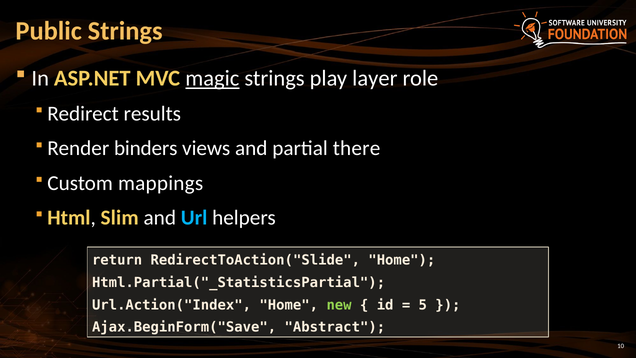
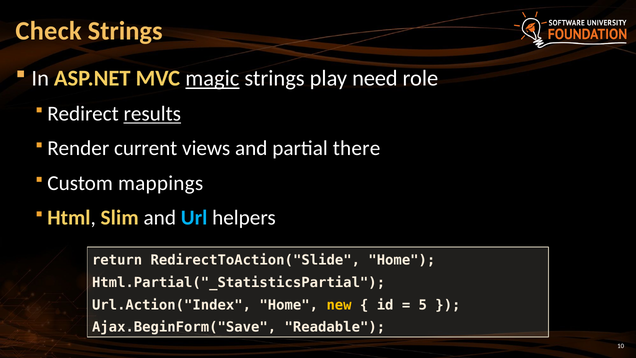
Public: Public -> Check
layer: layer -> need
results underline: none -> present
binders: binders -> current
new colour: light green -> yellow
Abstract: Abstract -> Readable
